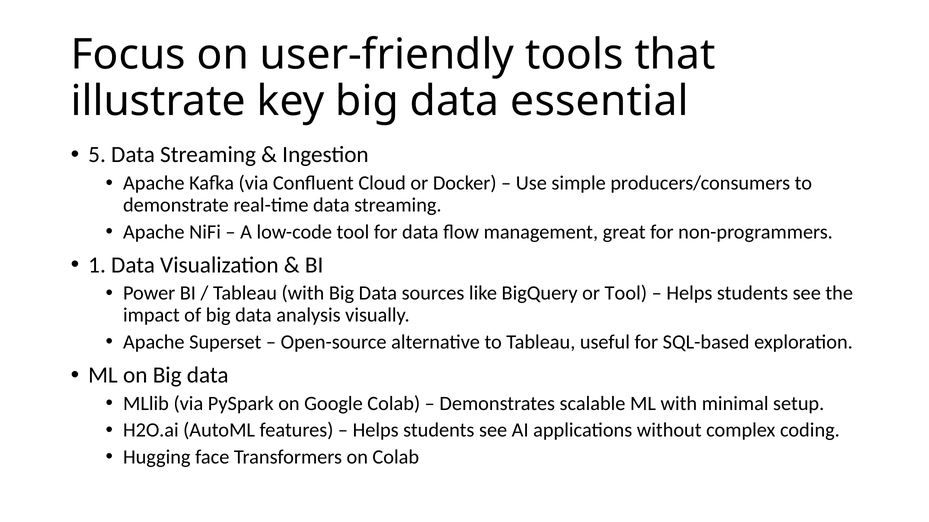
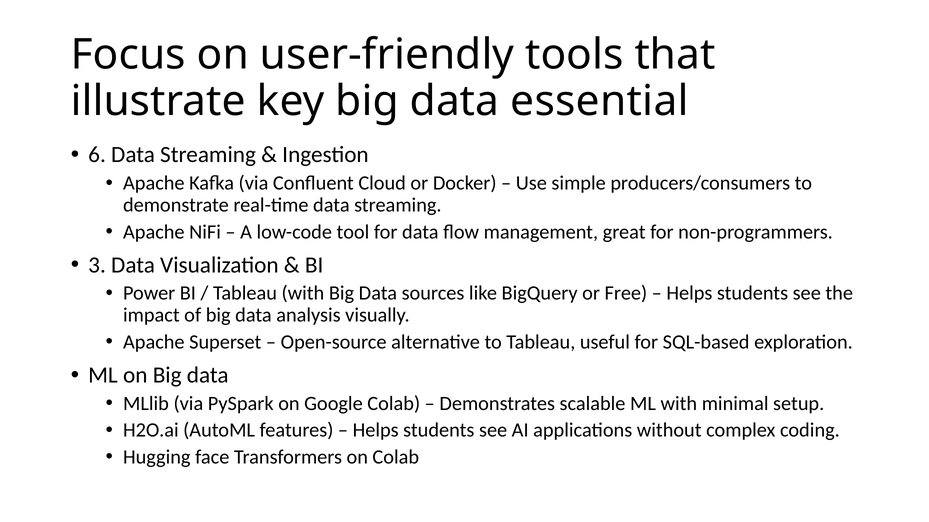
5: 5 -> 6
1: 1 -> 3
or Tool: Tool -> Free
